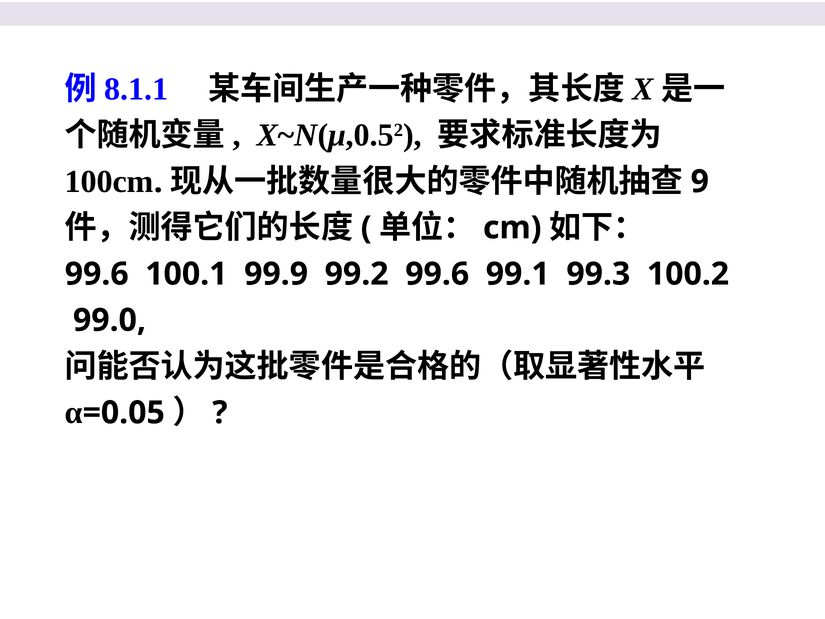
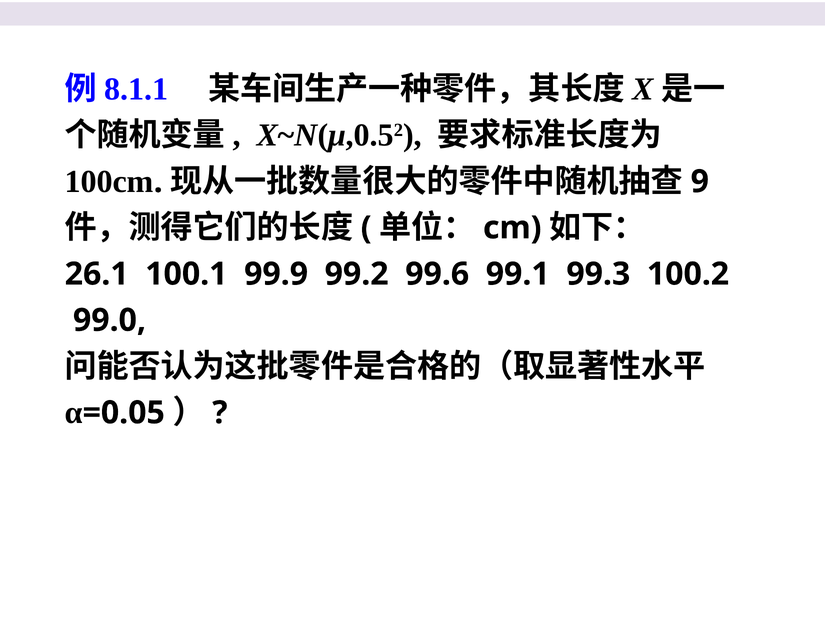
99.6 at (97, 274): 99.6 -> 26.1
